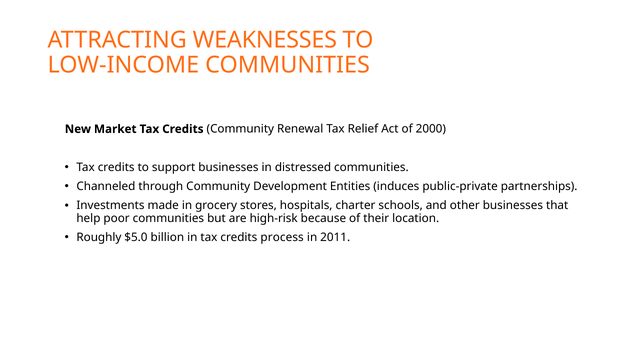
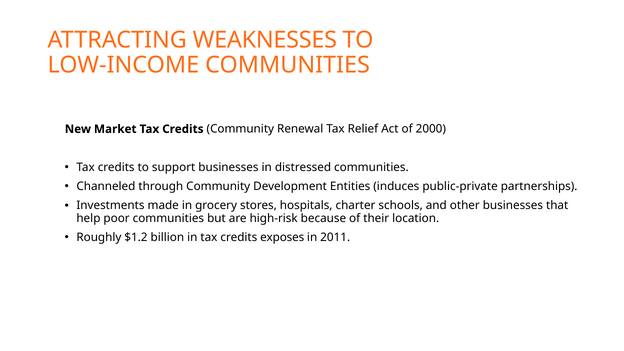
$5.0: $5.0 -> $1.2
process: process -> exposes
